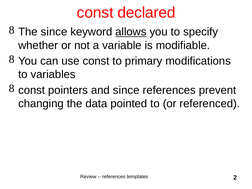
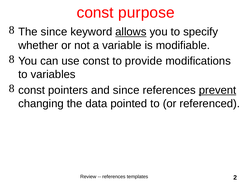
declared: declared -> purpose
primary: primary -> provide
prevent underline: none -> present
